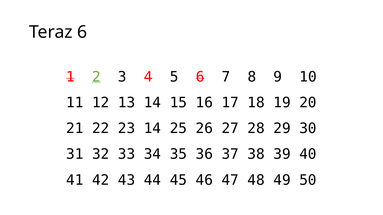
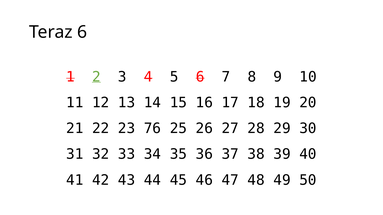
23 14: 14 -> 76
